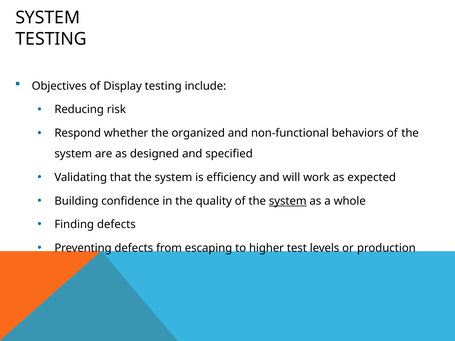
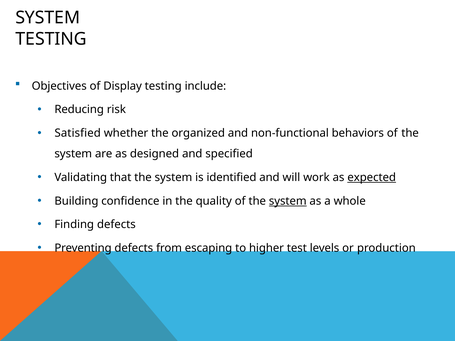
Respond: Respond -> Satisfied
efficiency: efficiency -> identified
expected underline: none -> present
